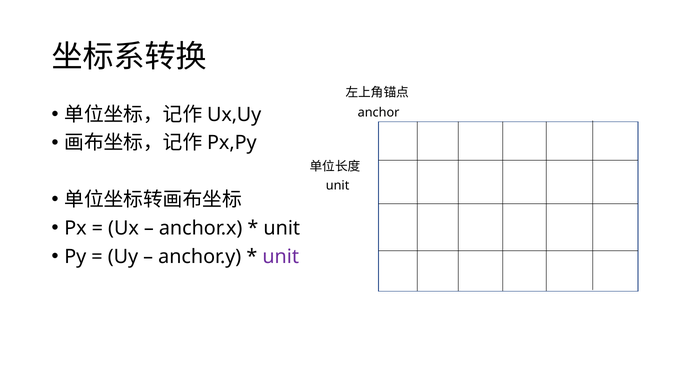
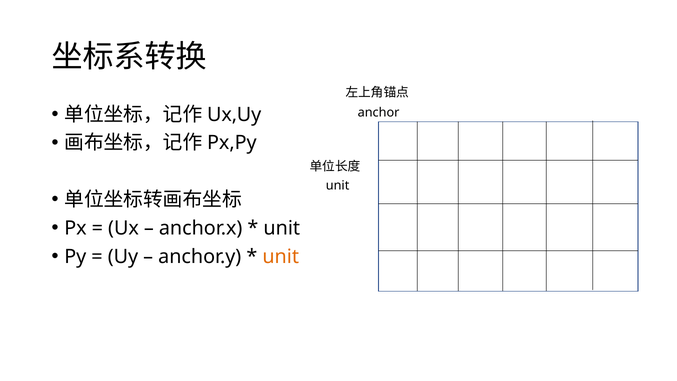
unit at (281, 256) colour: purple -> orange
